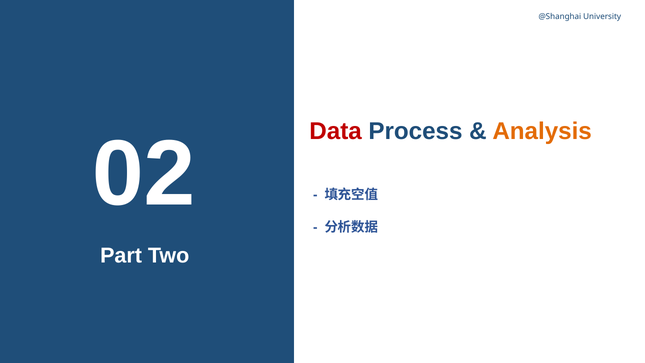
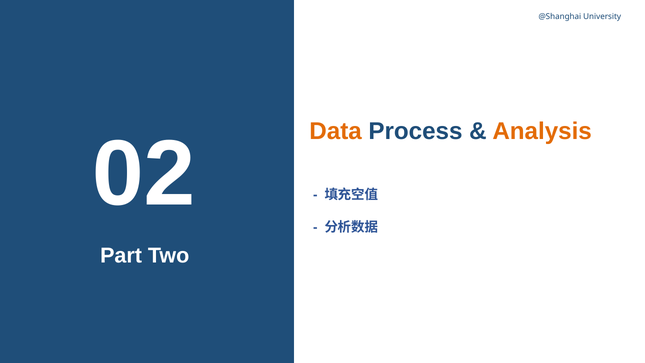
Data colour: red -> orange
